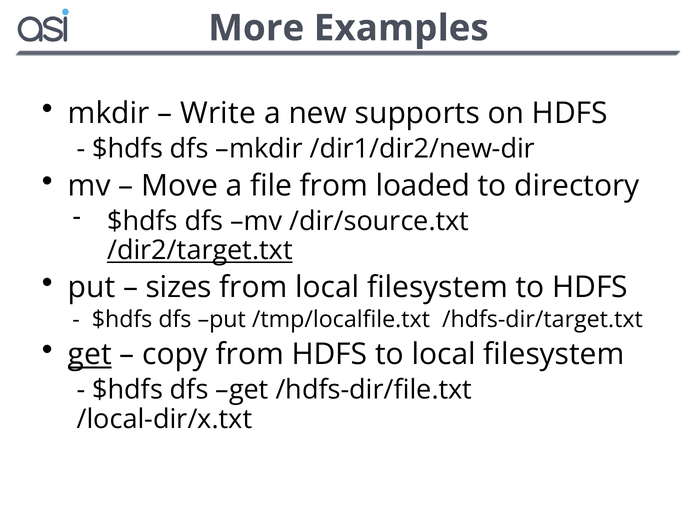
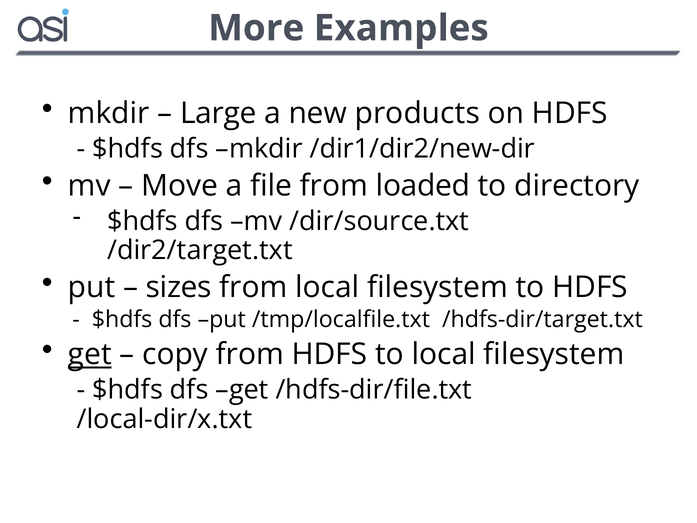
Write: Write -> Large
supports: supports -> products
/dir2/target.txt underline: present -> none
